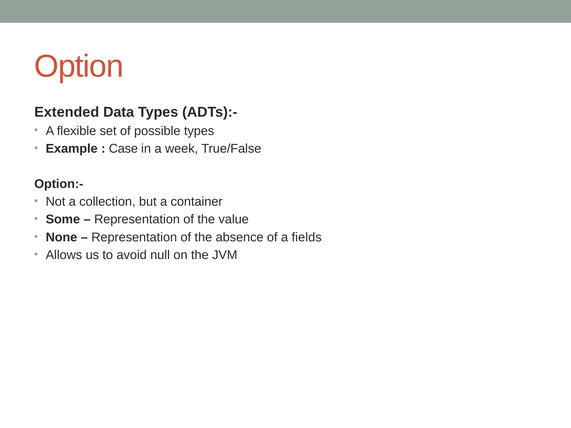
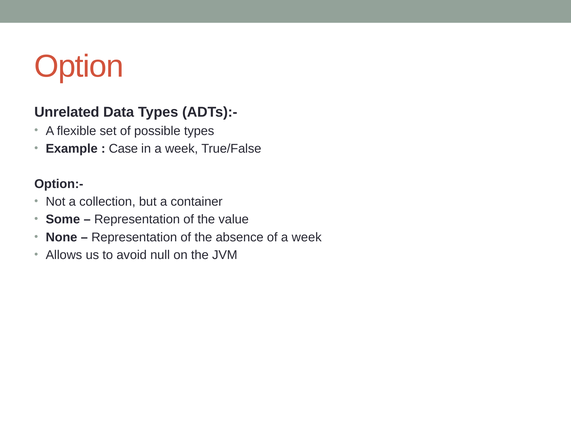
Extended: Extended -> Unrelated
of a fields: fields -> week
